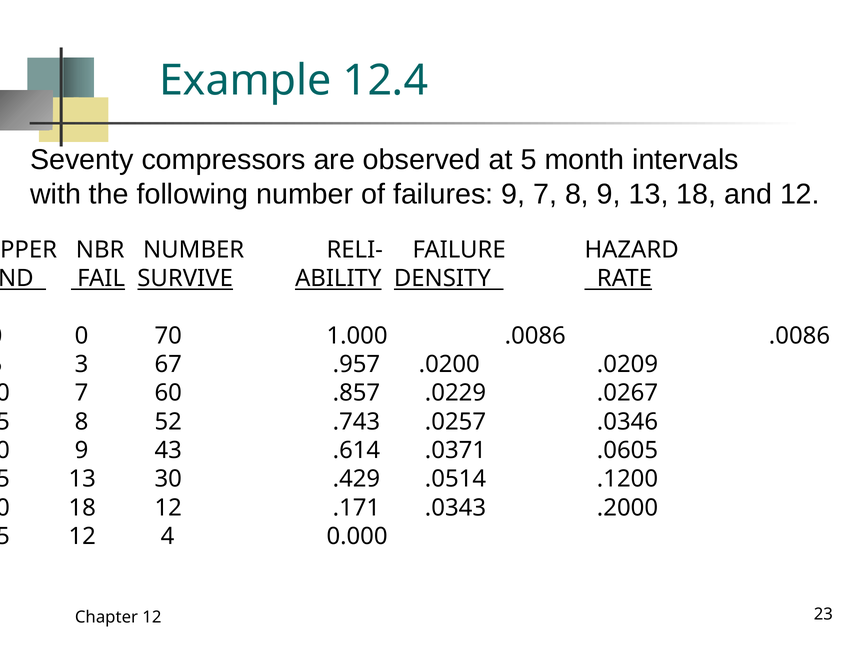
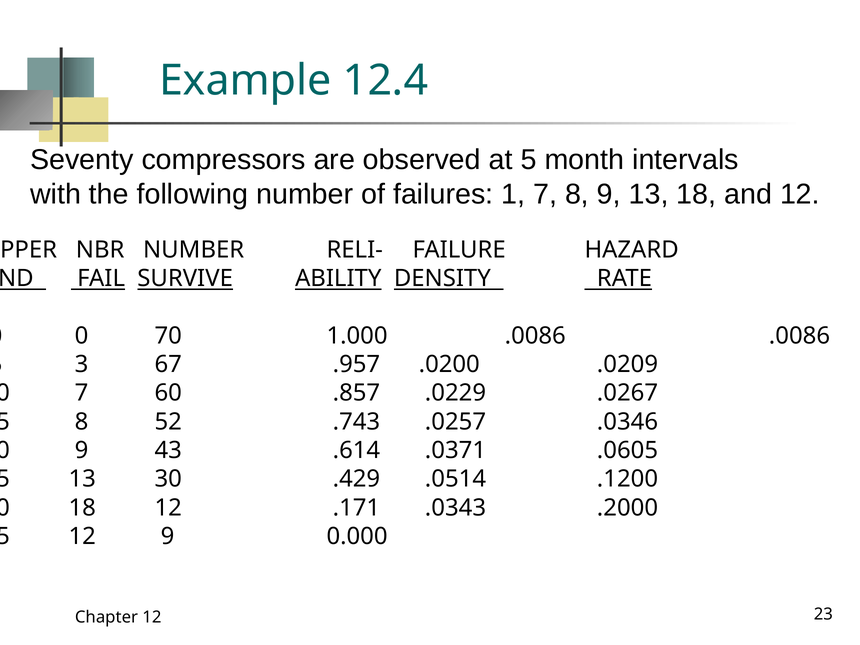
failures 9: 9 -> 1
12 4: 4 -> 9
